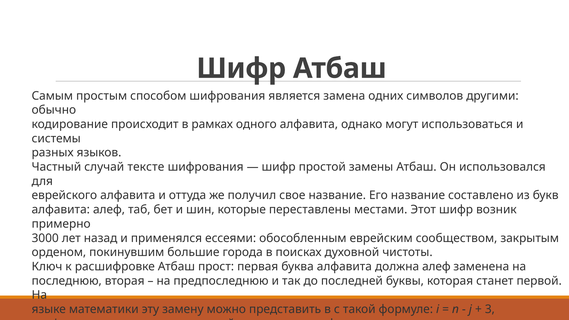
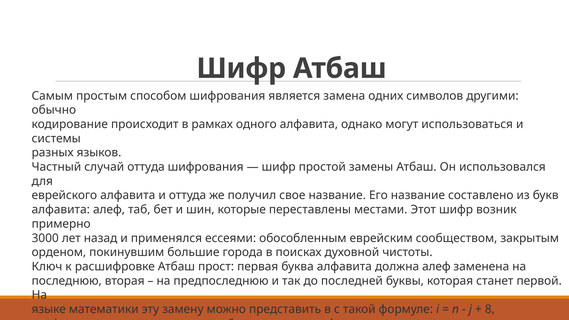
случай тексте: тексте -> оттуда
3: 3 -> 8
